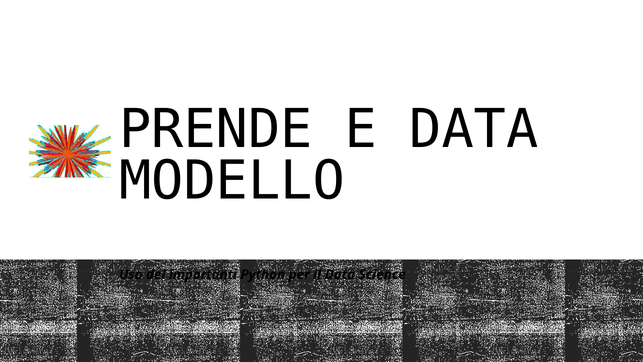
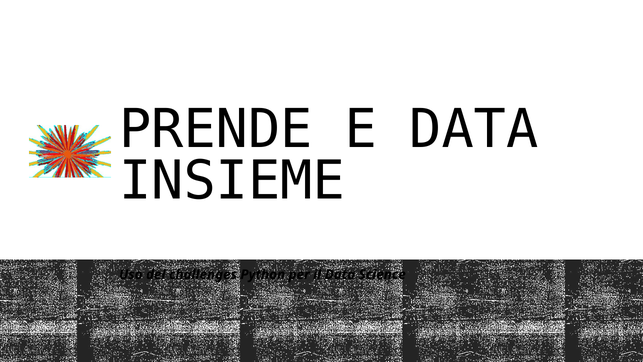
MODELLO: MODELLO -> INSIEME
importanti: importanti -> challenges
